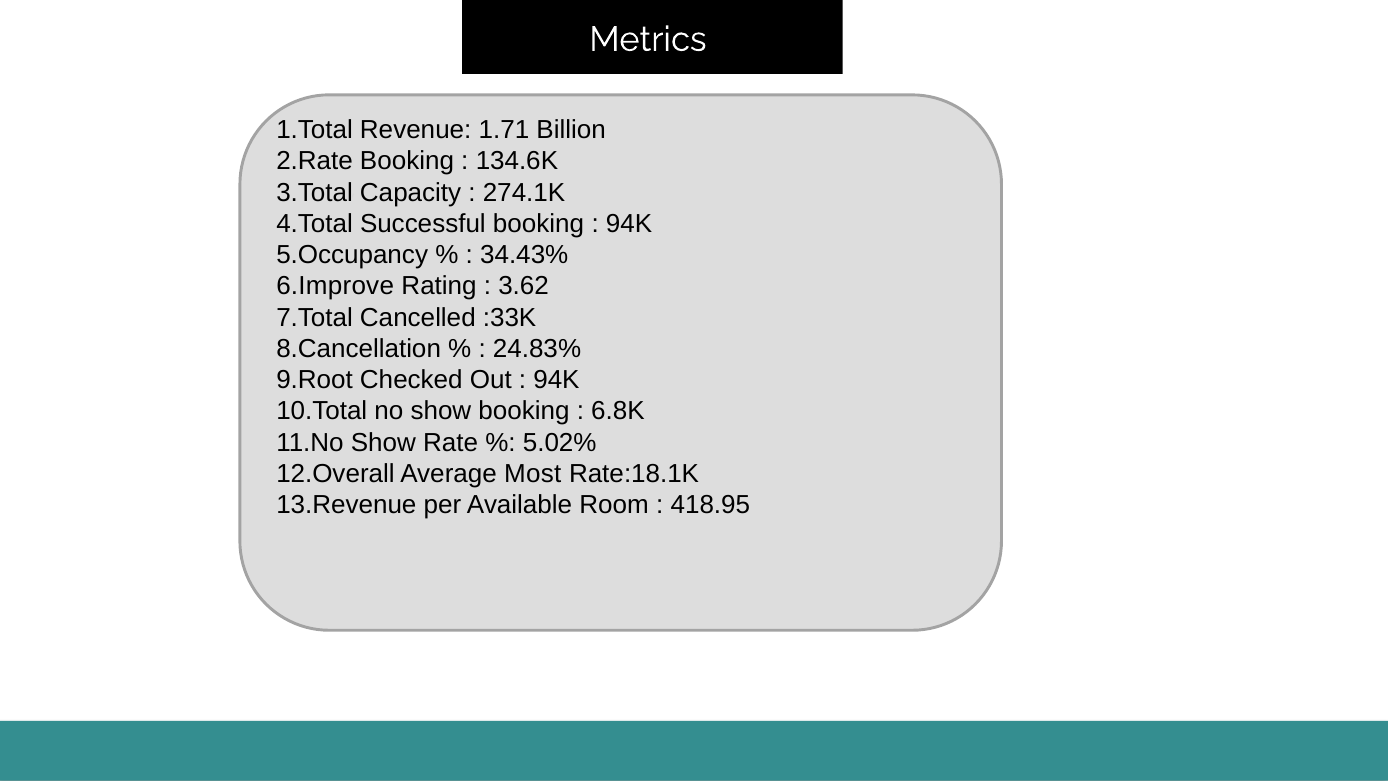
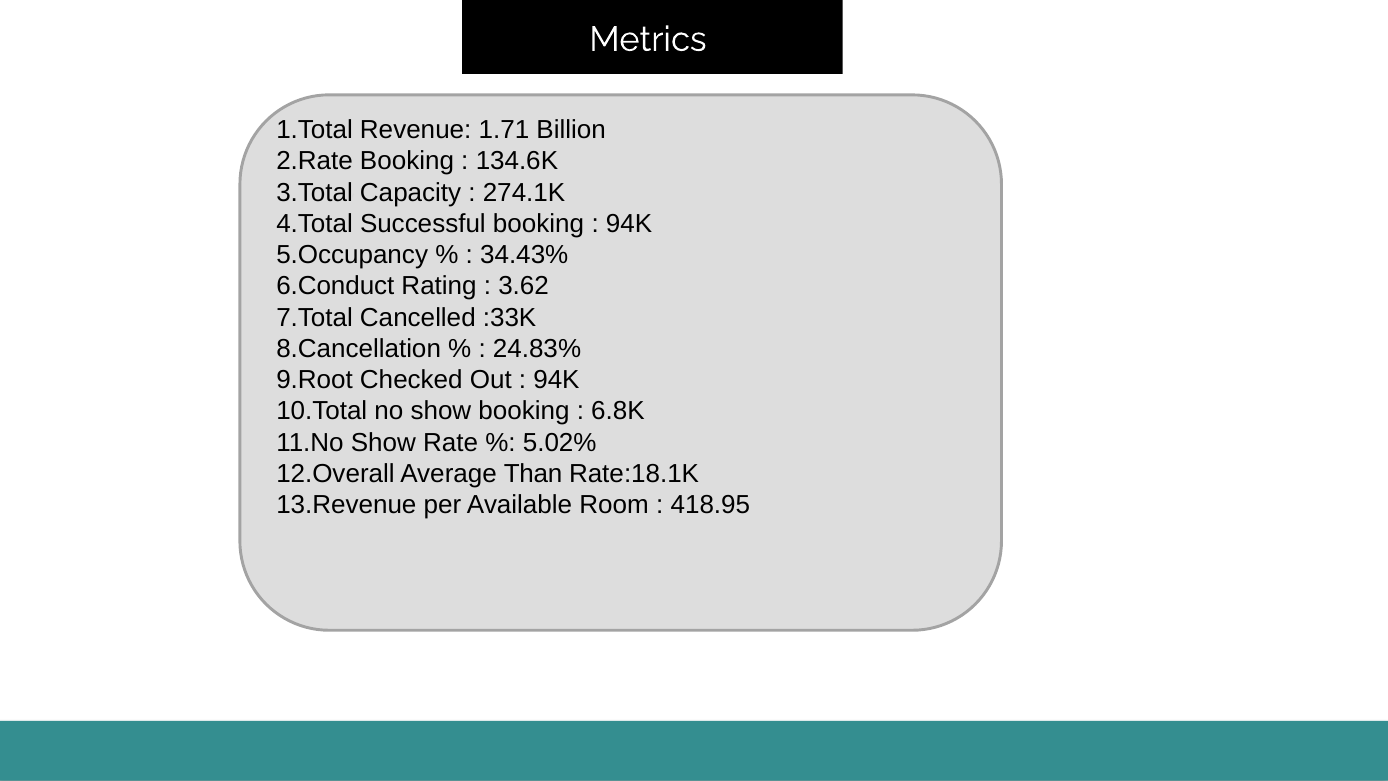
6.Improve: 6.Improve -> 6.Conduct
Most: Most -> Than
